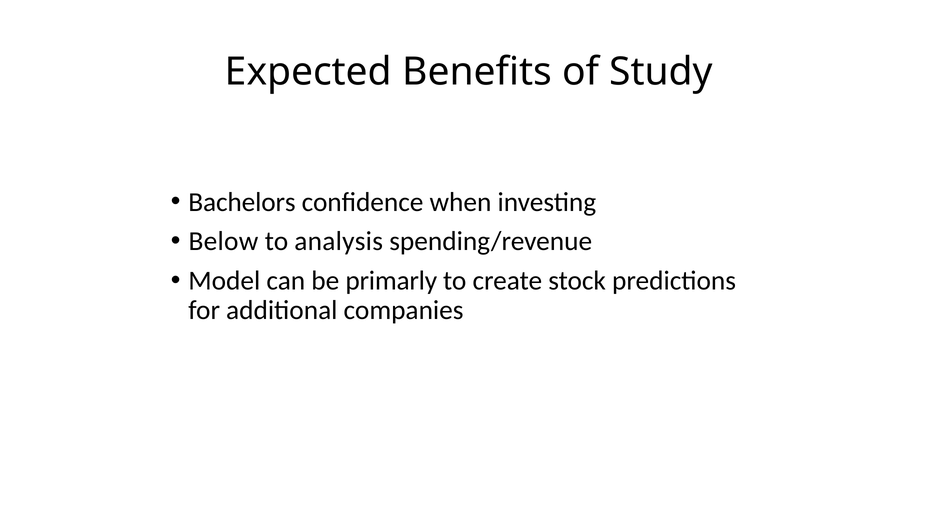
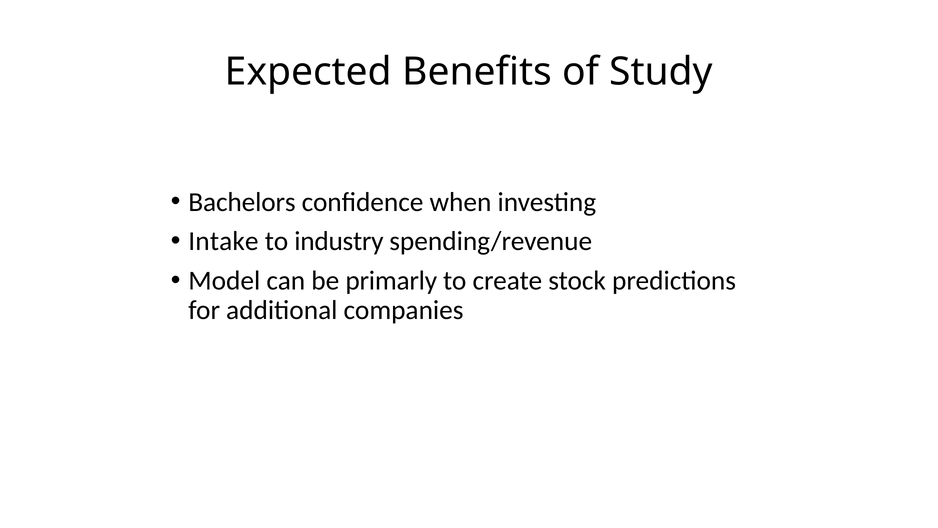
Below: Below -> Intake
analysis: analysis -> industry
